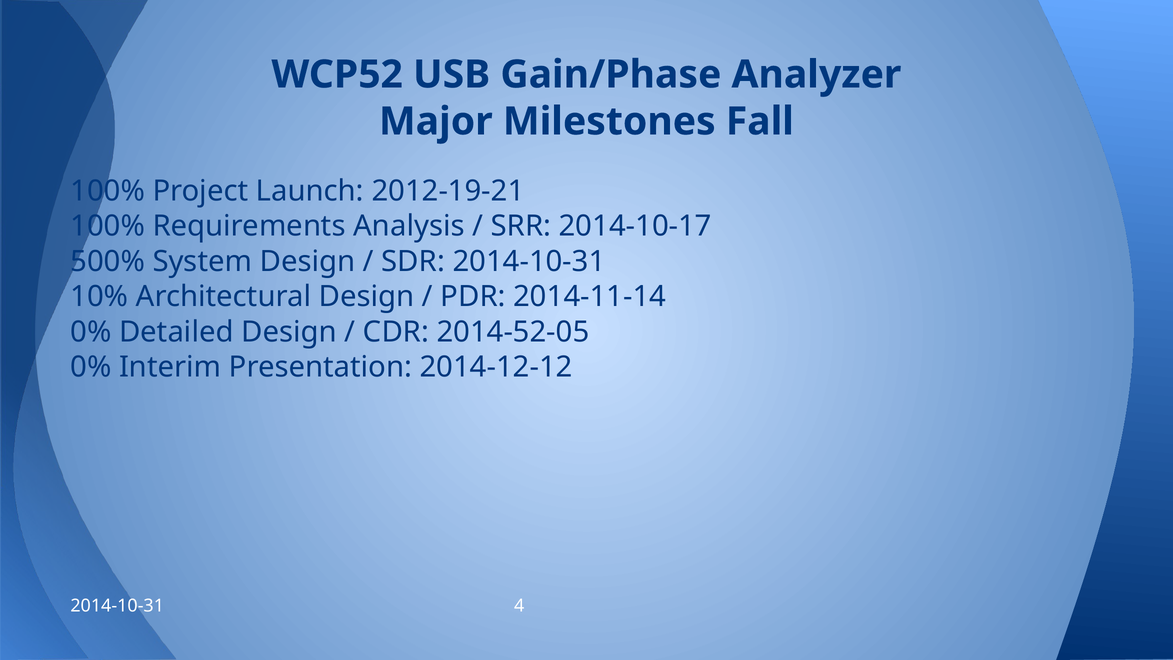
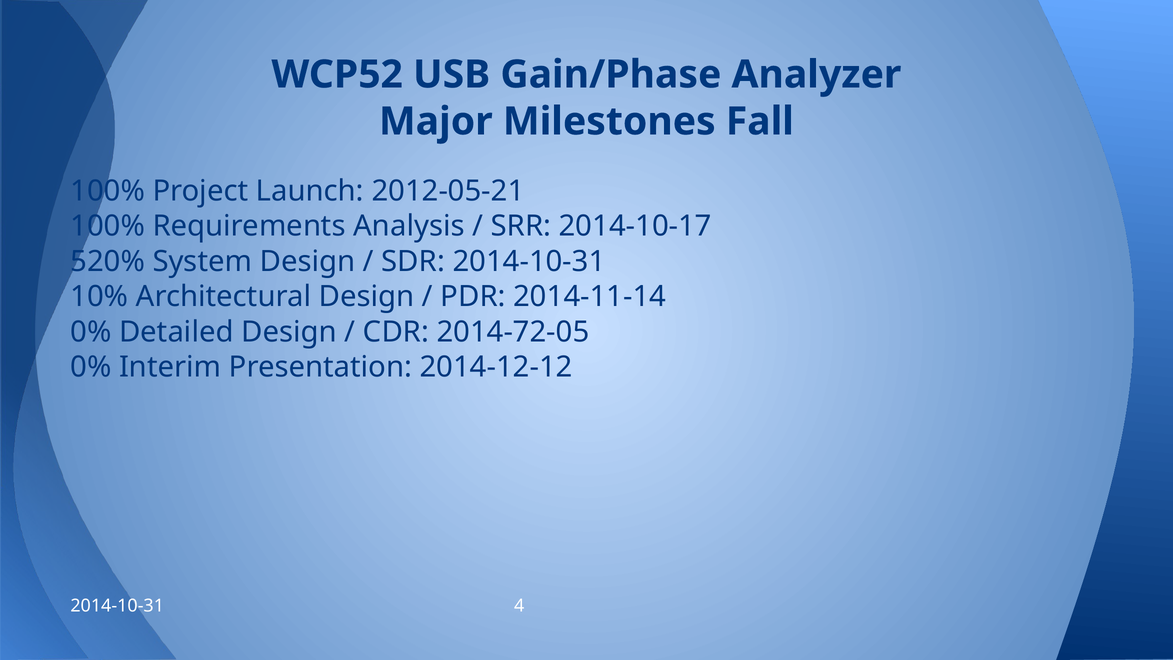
2012‐19‐21: 2012‐19‐21 -> 2012‐05‐21
500%: 500% -> 520%
2014‐52‐05: 2014‐52‐05 -> 2014‐72‐05
